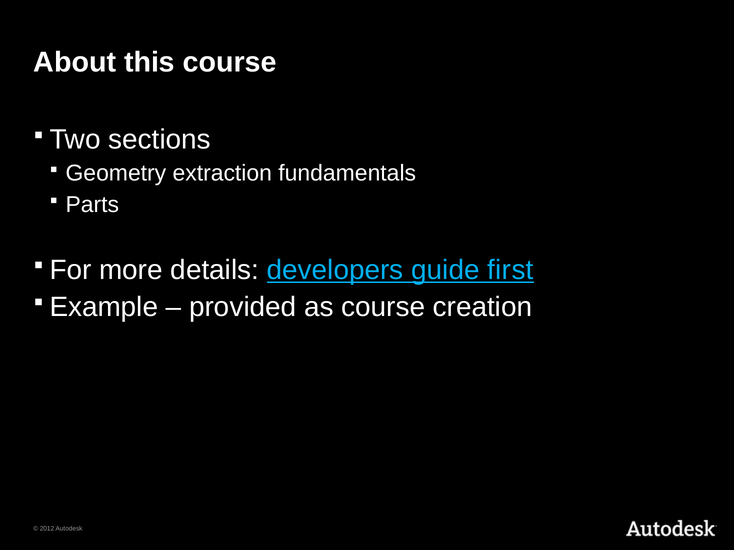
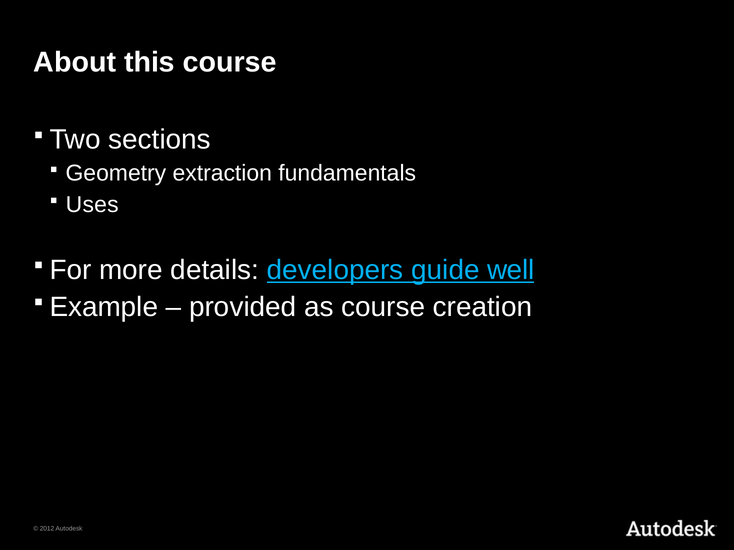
Parts: Parts -> Uses
first: first -> well
